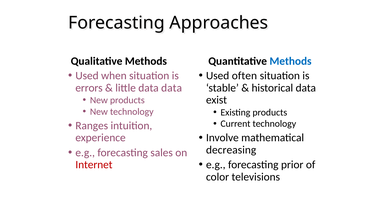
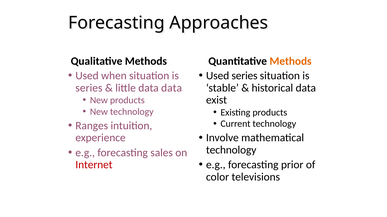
Methods at (291, 61) colour: blue -> orange
Used often: often -> series
errors at (89, 88): errors -> series
decreasing at (231, 150): decreasing -> technology
